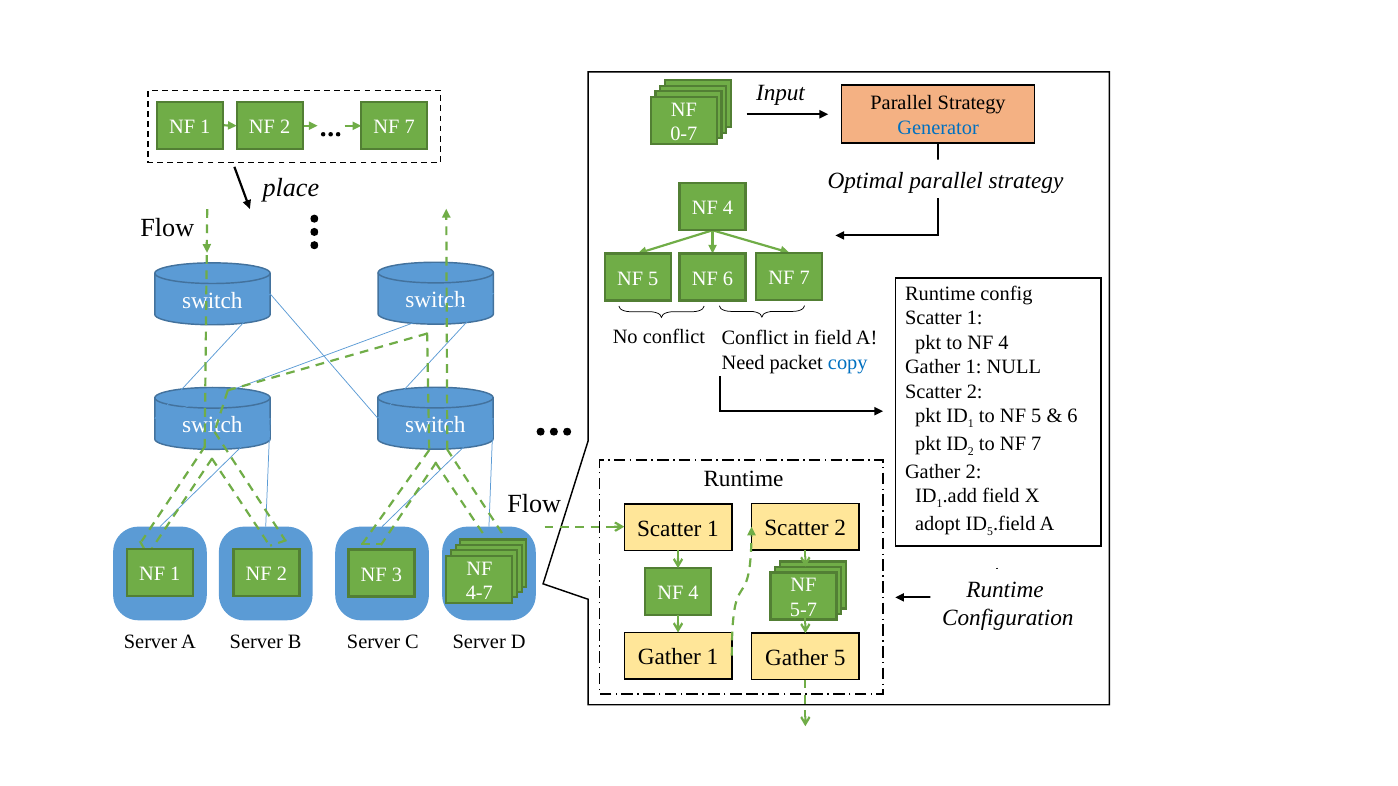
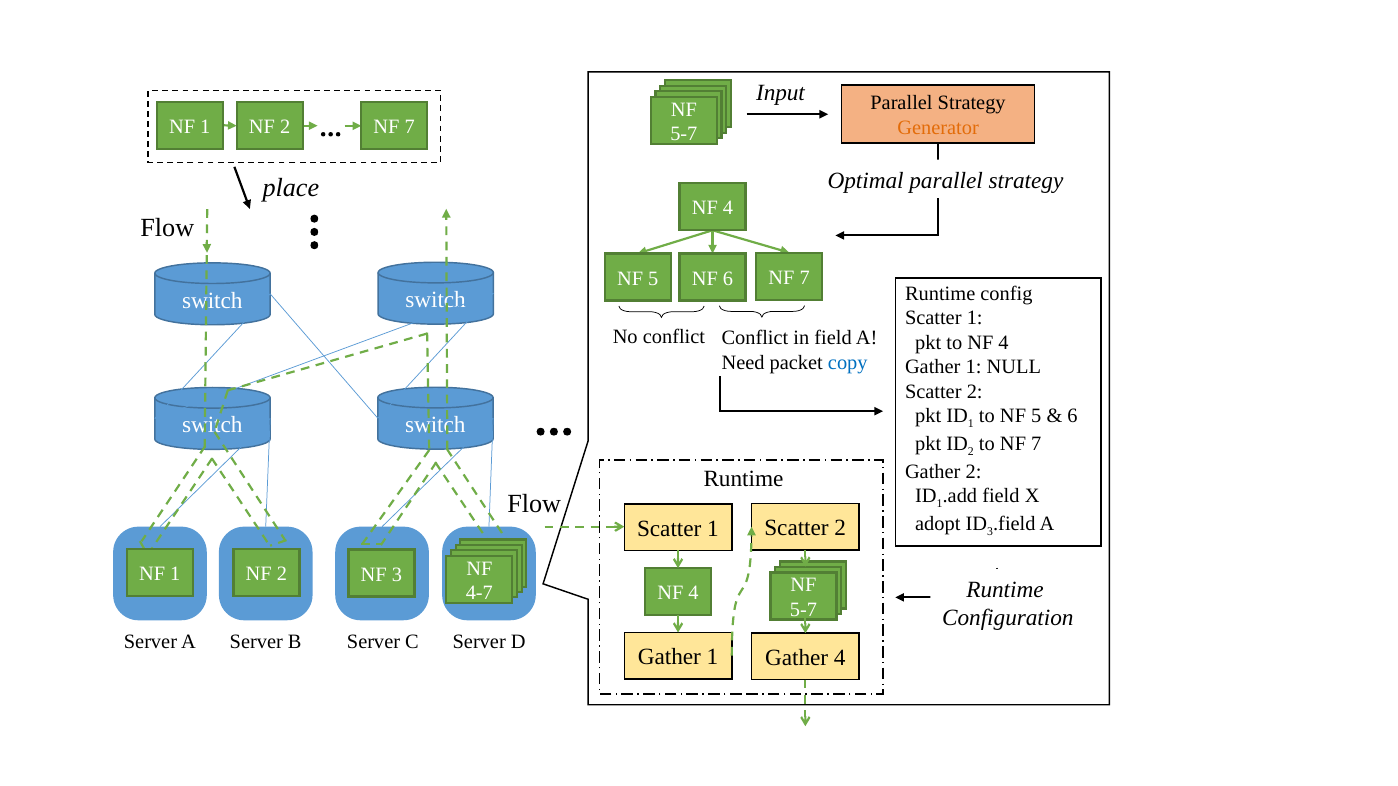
Generator colour: blue -> orange
0-7 at (684, 134): 0-7 -> 5-7
5 at (990, 532): 5 -> 3
Gather 5: 5 -> 4
